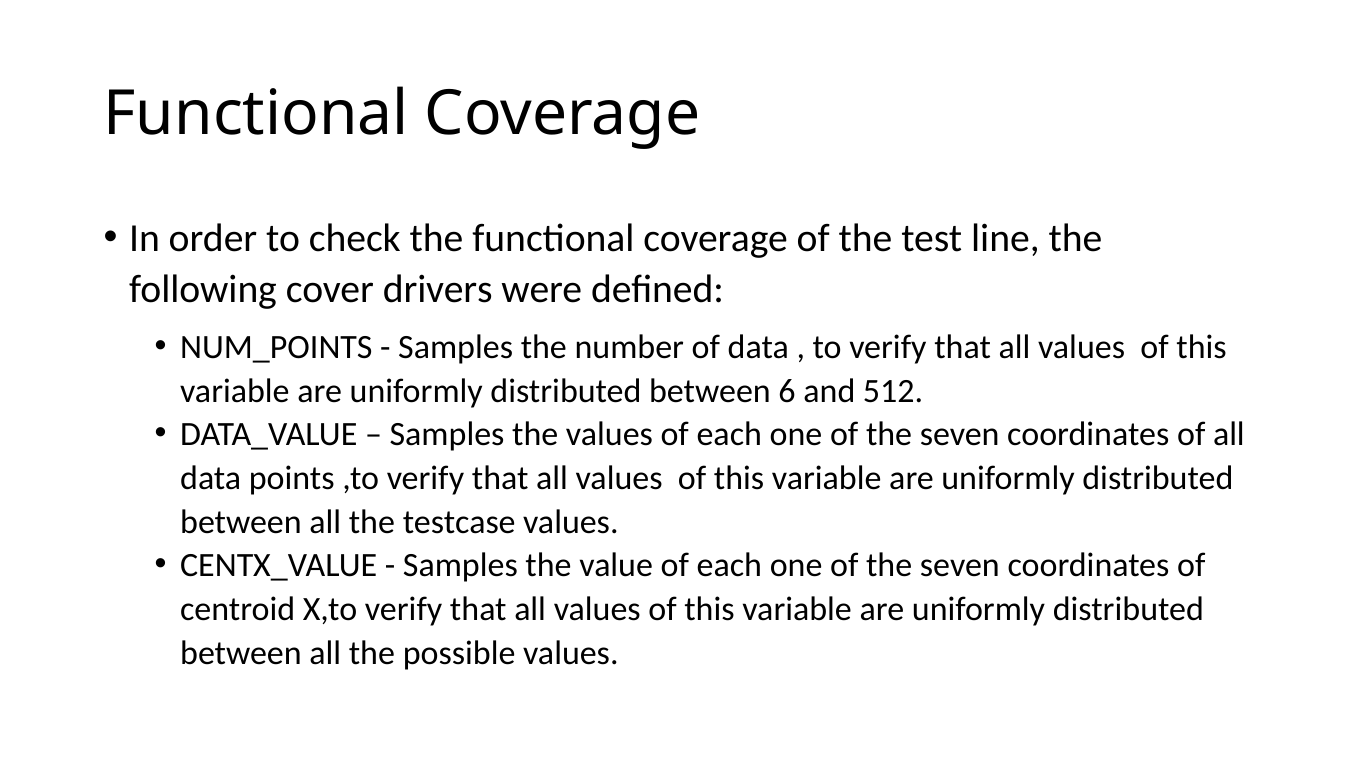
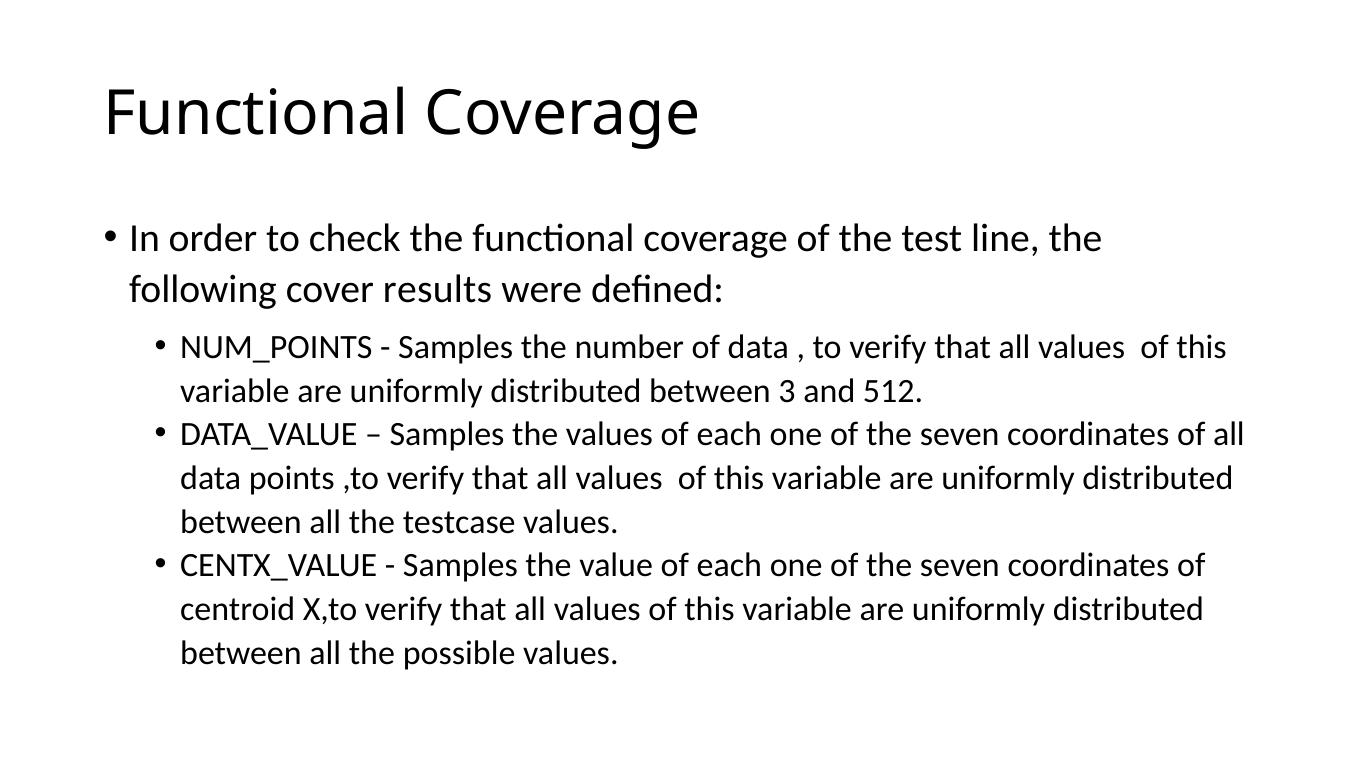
drivers: drivers -> results
6: 6 -> 3
